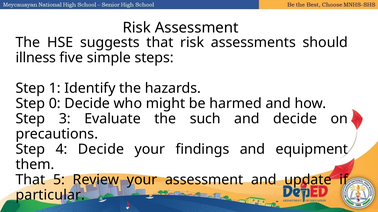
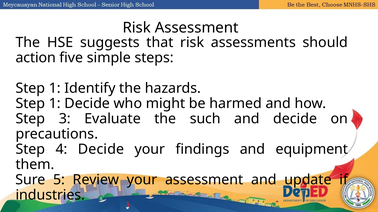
illness: illness -> action
0 at (55, 104): 0 -> 1
That at (30, 180): That -> Sure
particular: particular -> industries
